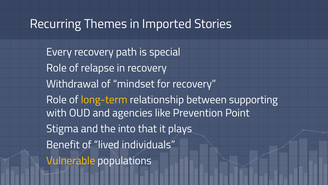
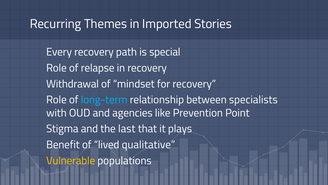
long-term colour: yellow -> light blue
supporting: supporting -> specialists
into: into -> last
individuals: individuals -> qualitative
